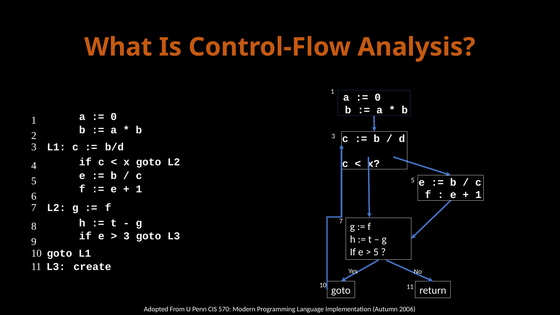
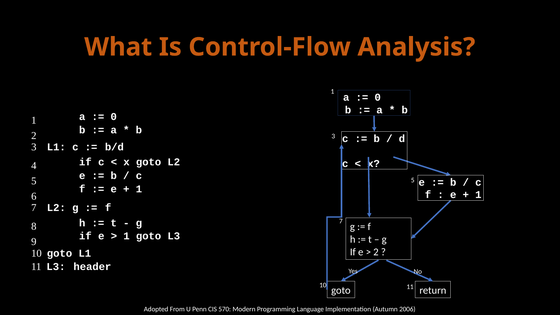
3 at (127, 236): 3 -> 1
5 at (376, 252): 5 -> 2
create: create -> header
